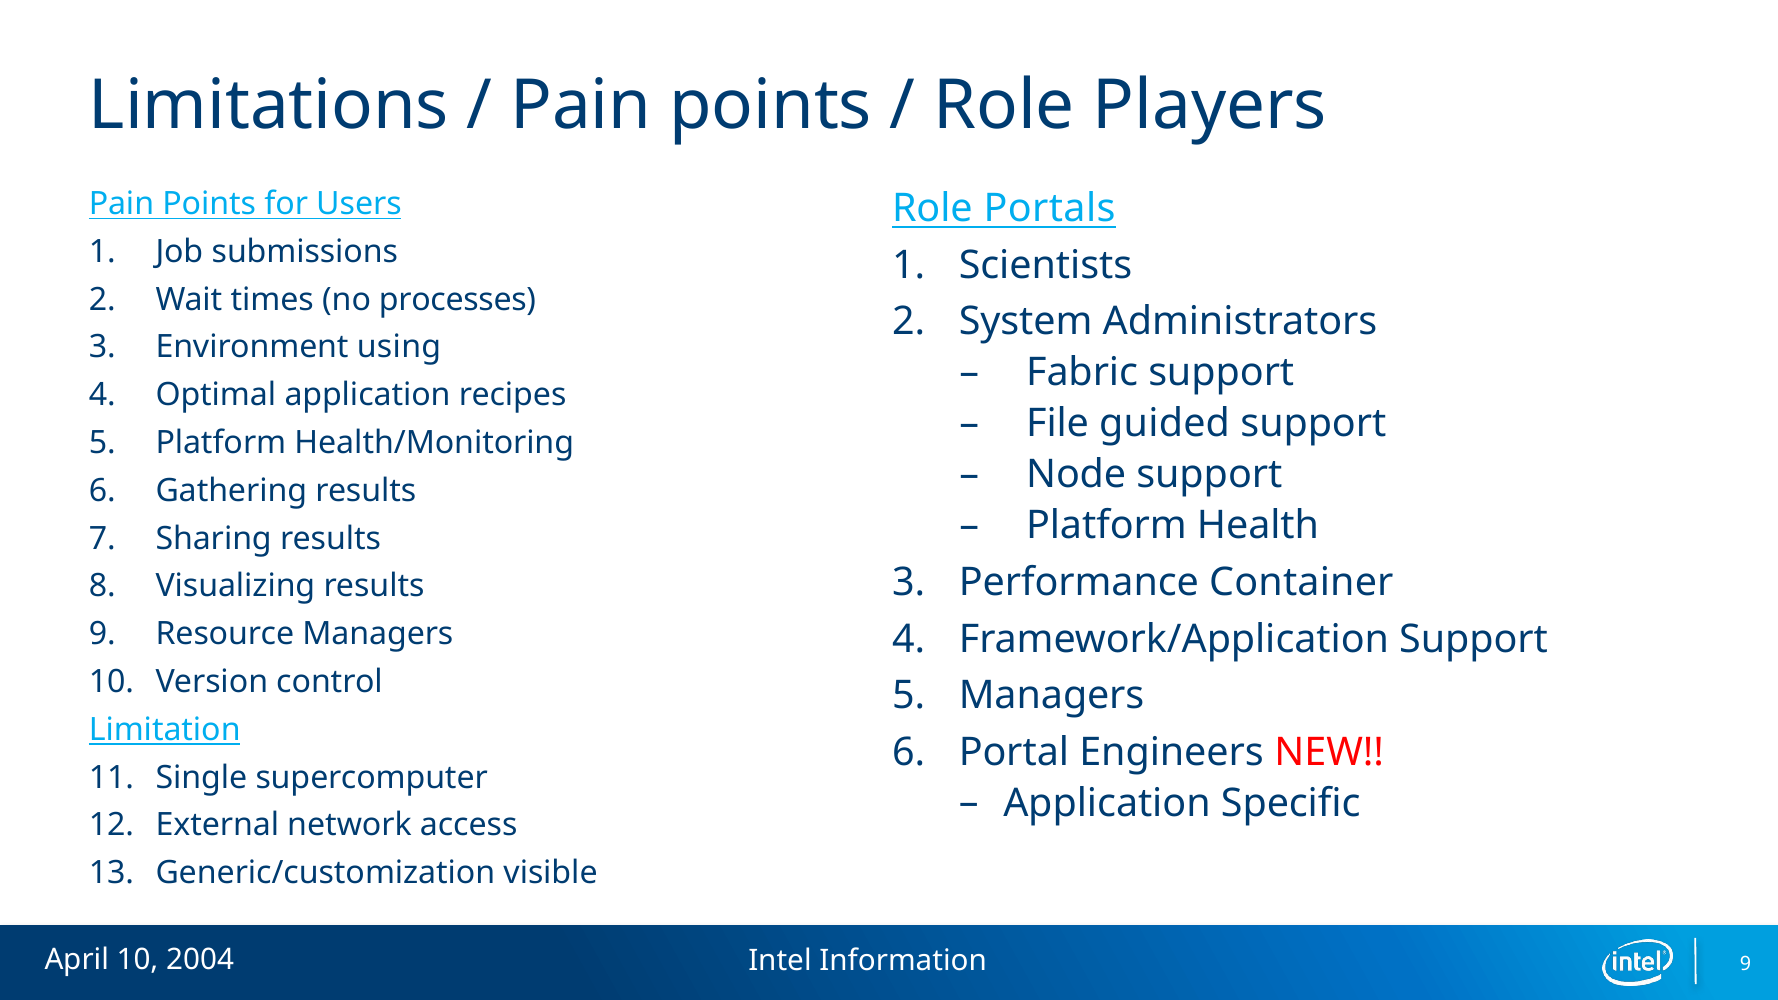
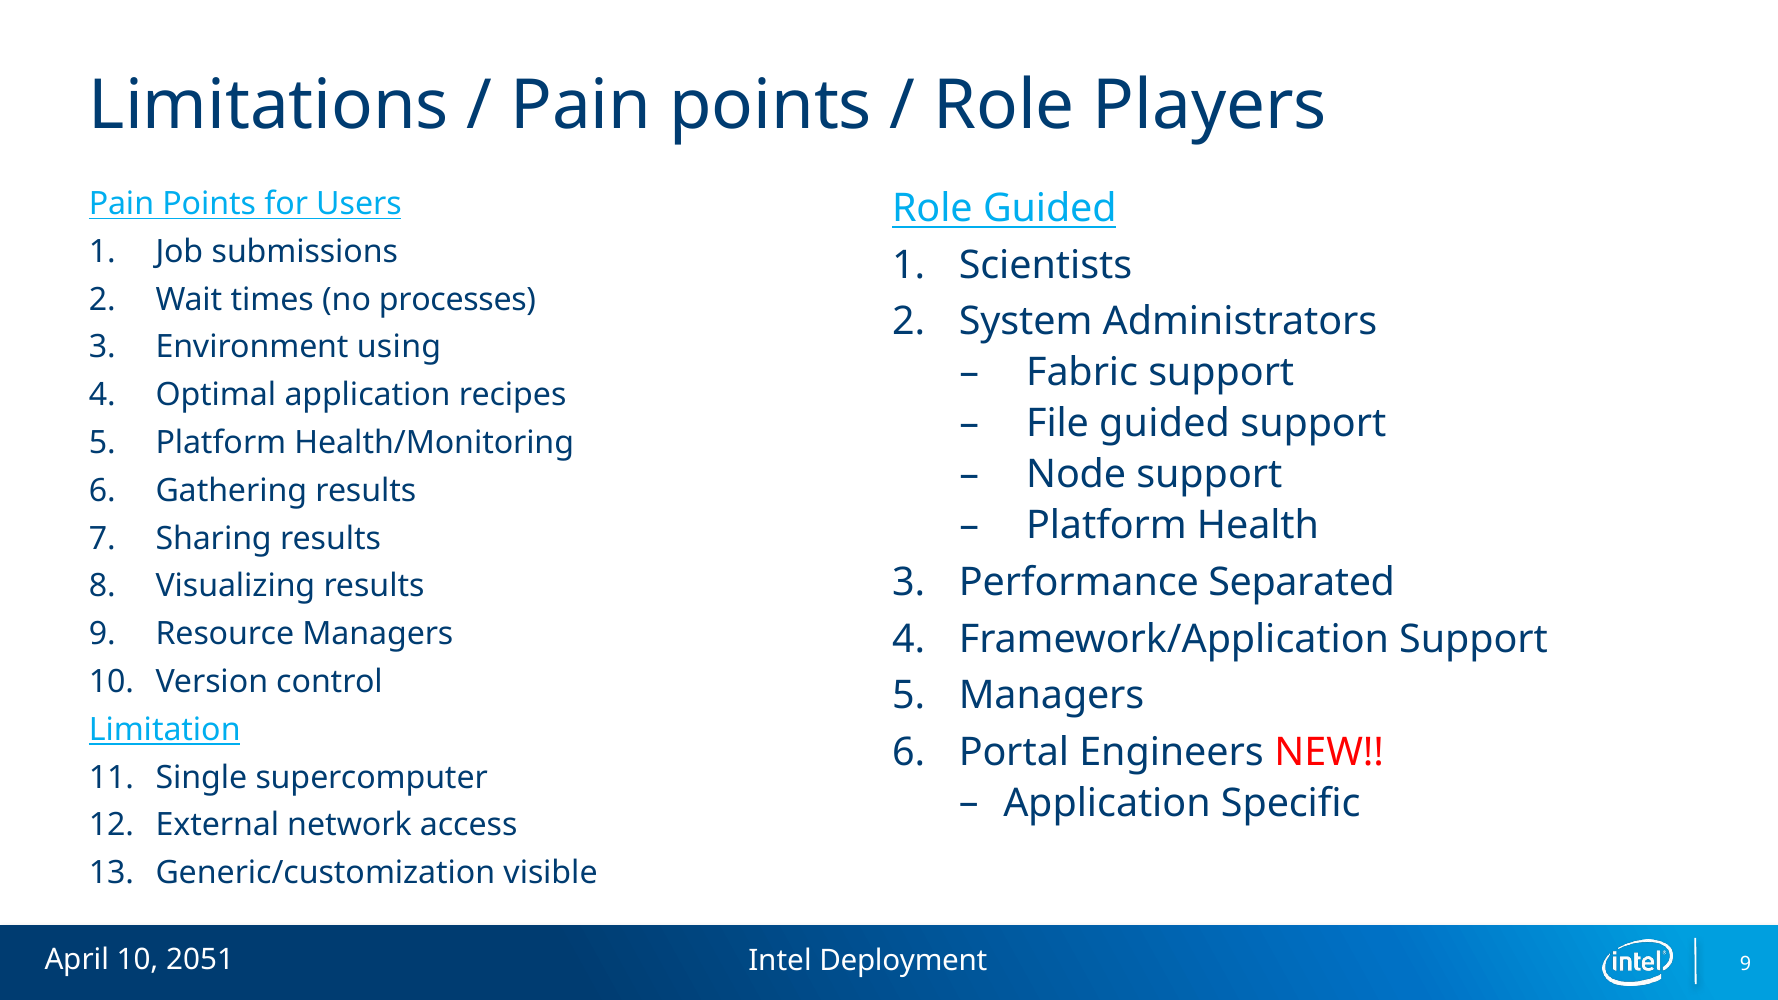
Role Portals: Portals -> Guided
Container: Container -> Separated
2004: 2004 -> 2051
Information: Information -> Deployment
